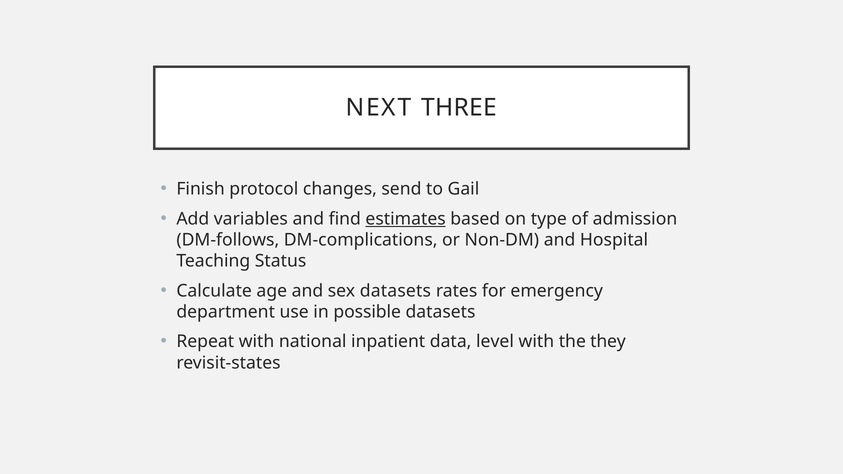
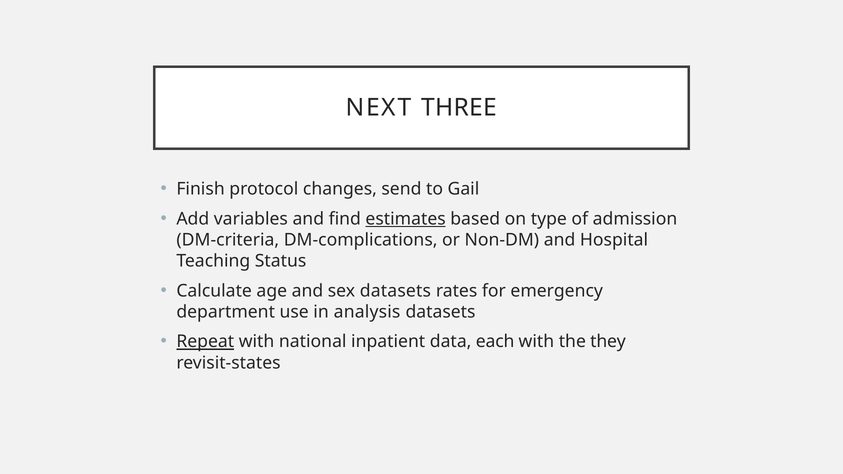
DM-follows: DM-follows -> DM-criteria
possible: possible -> analysis
Repeat underline: none -> present
level: level -> each
